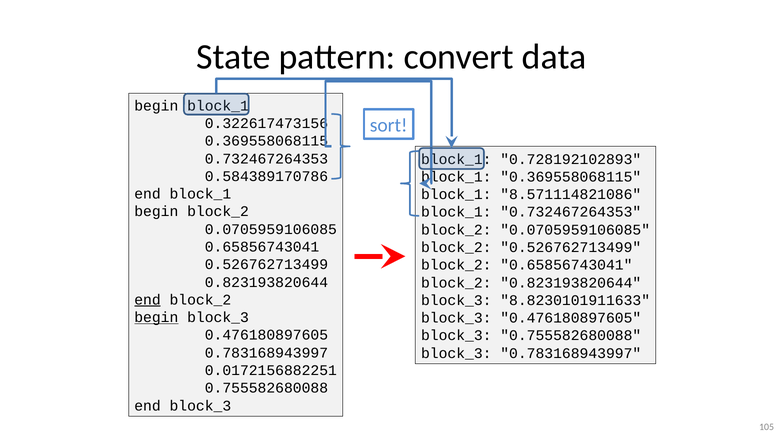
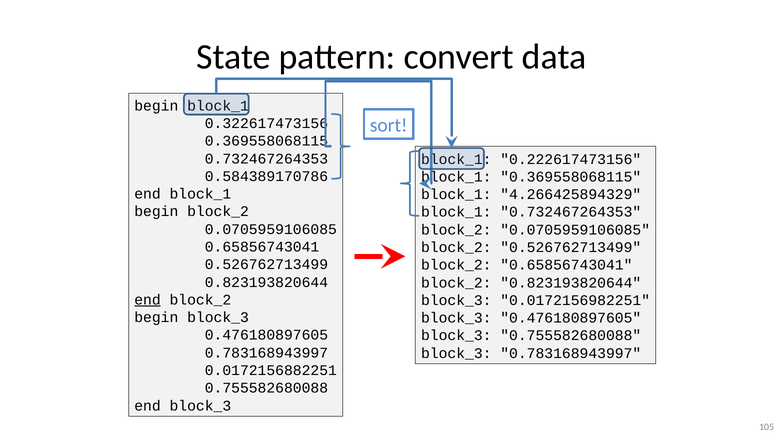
0.728192102893: 0.728192102893 -> 0.222617473156
8.571114821086: 8.571114821086 -> 4.266425894329
8.8230101911633: 8.8230101911633 -> 0.0172156982251
begin at (156, 317) underline: present -> none
